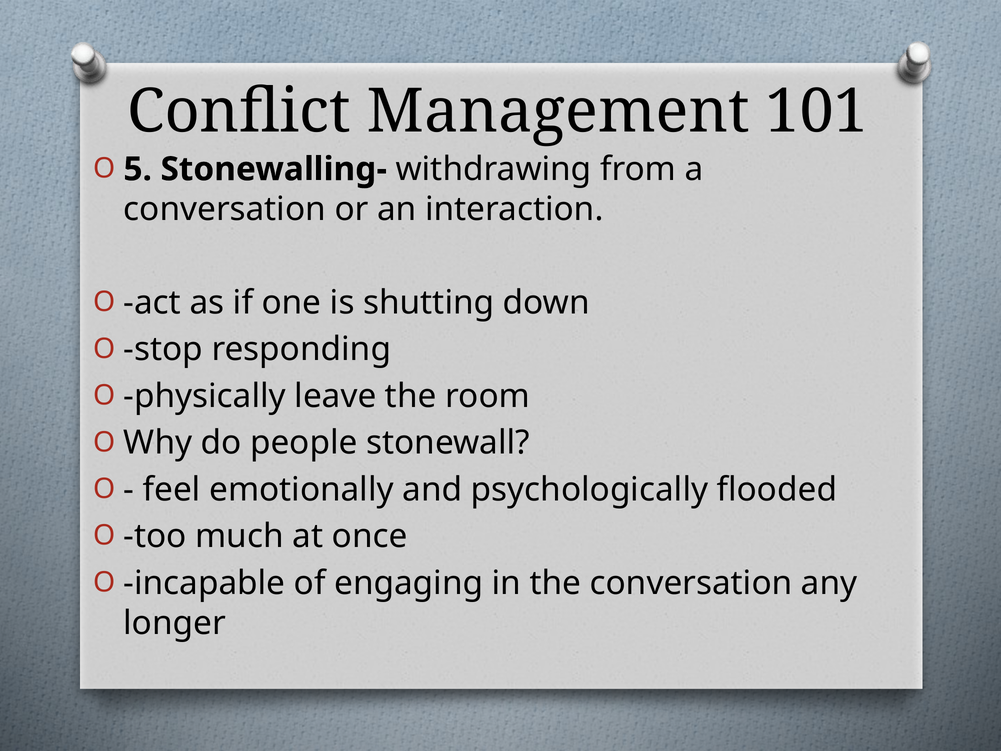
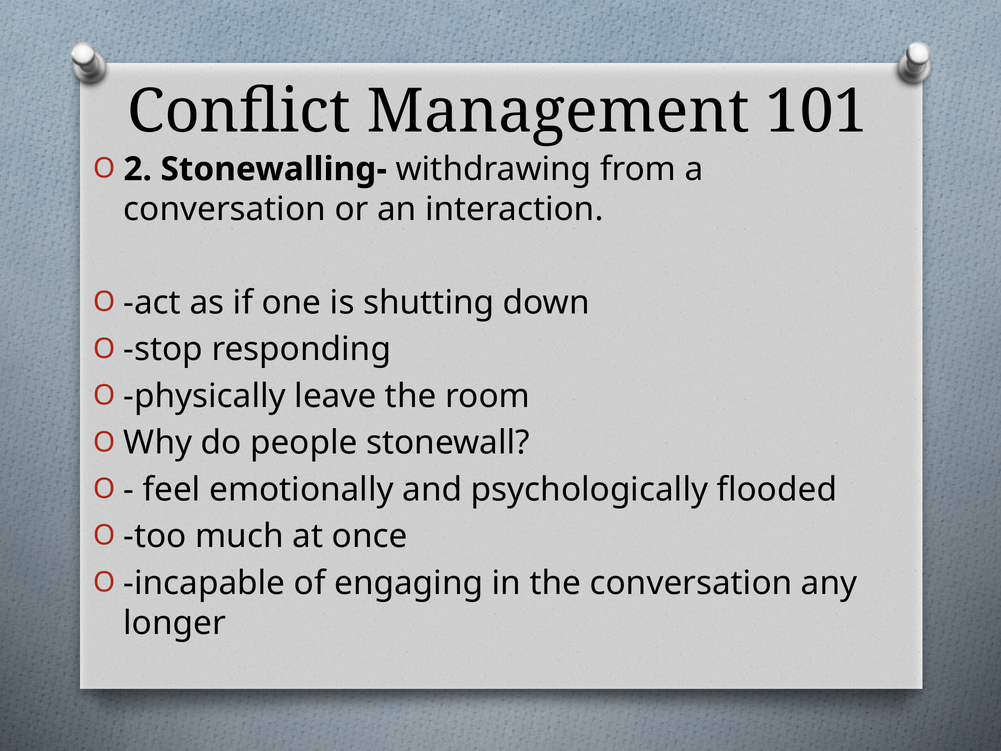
5: 5 -> 2
